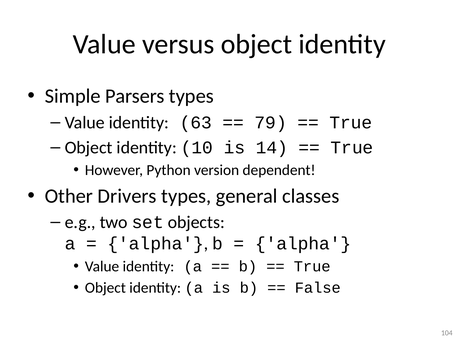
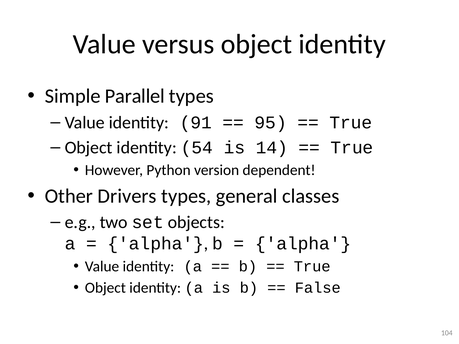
Parsers: Parsers -> Parallel
63: 63 -> 91
79: 79 -> 95
10: 10 -> 54
